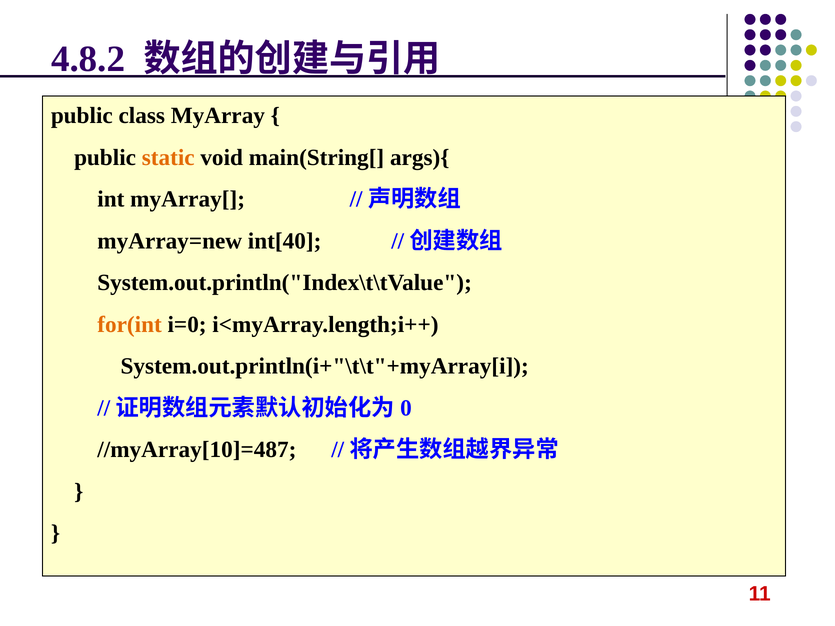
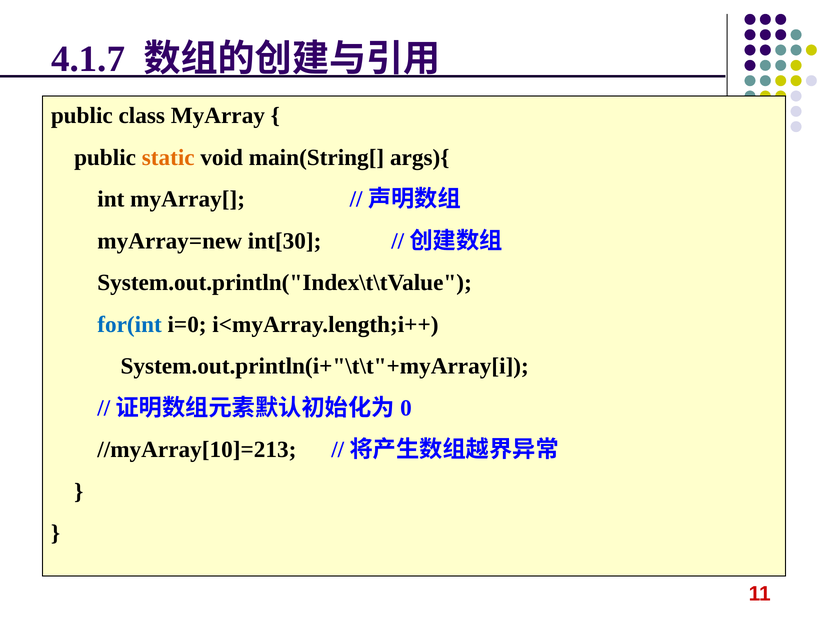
4.8.2: 4.8.2 -> 4.1.7
int[40: int[40 -> int[30
for(int colour: orange -> blue
//myArray[10]=487: //myArray[10]=487 -> //myArray[10]=213
